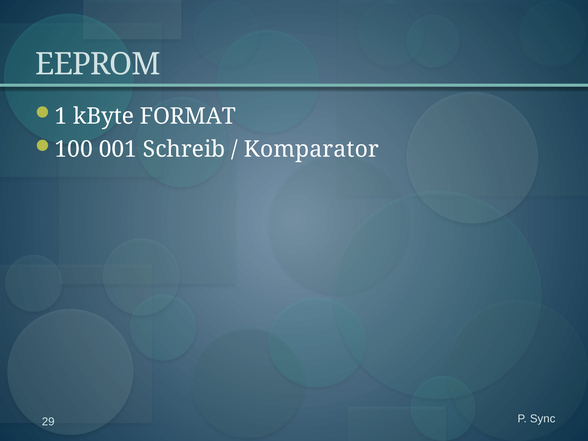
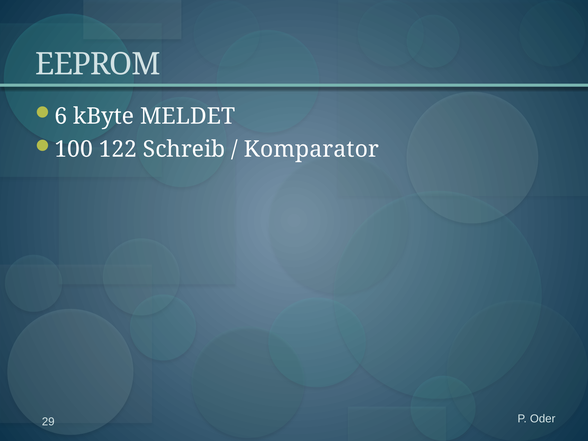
1: 1 -> 6
FORMAT: FORMAT -> MELDET
001: 001 -> 122
Sync: Sync -> Oder
